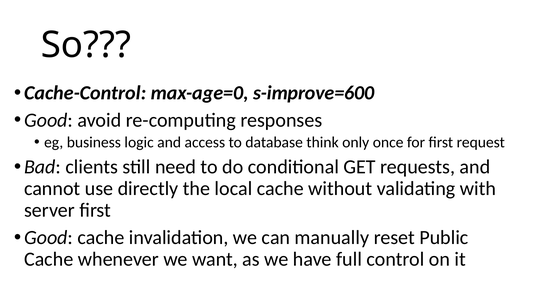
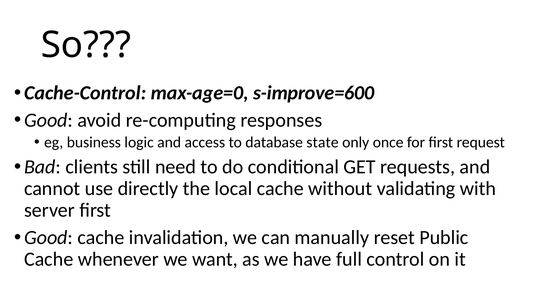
think: think -> state
